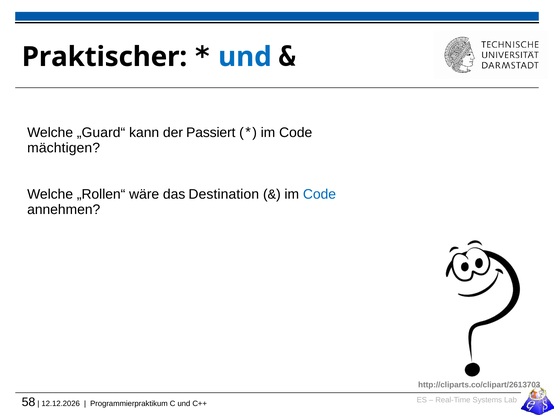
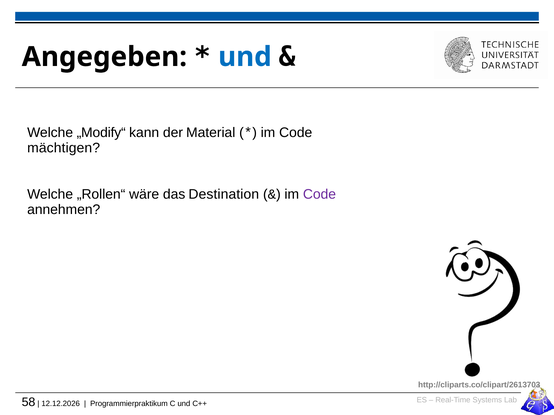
Praktischer: Praktischer -> Angegeben
„Guard“: „Guard“ -> „Modify“
Passiert: Passiert -> Material
Code at (319, 195) colour: blue -> purple
